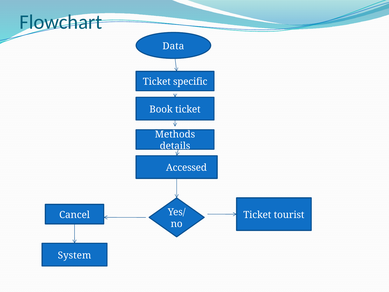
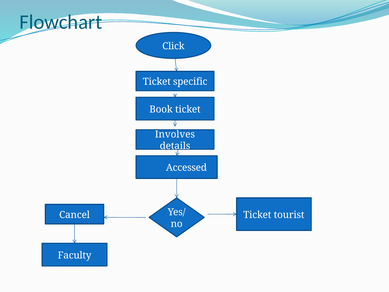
Data: Data -> Click
Methods: Methods -> Involves
System: System -> Faculty
